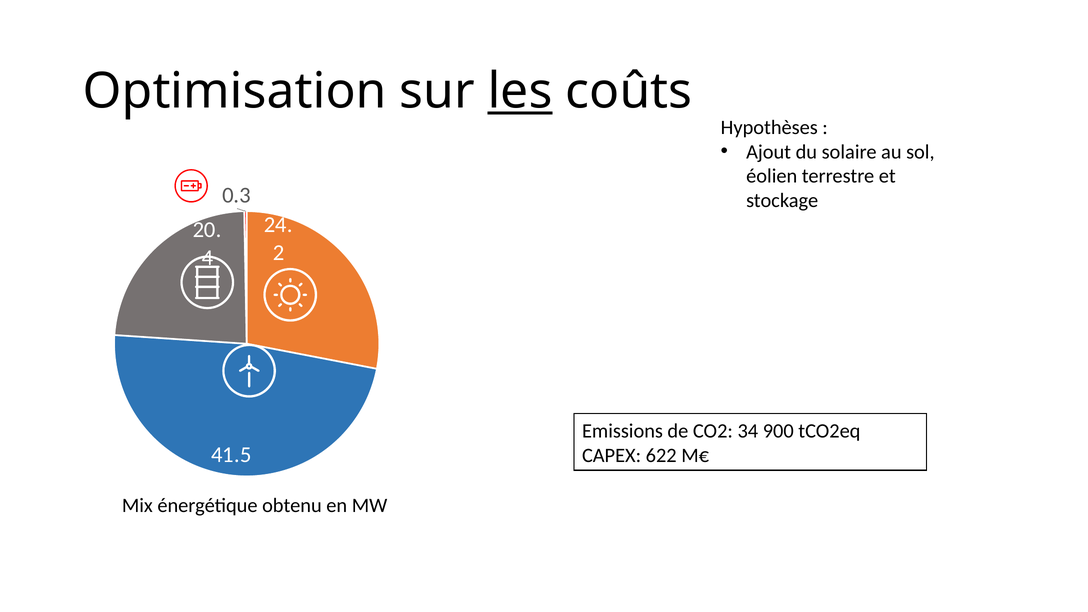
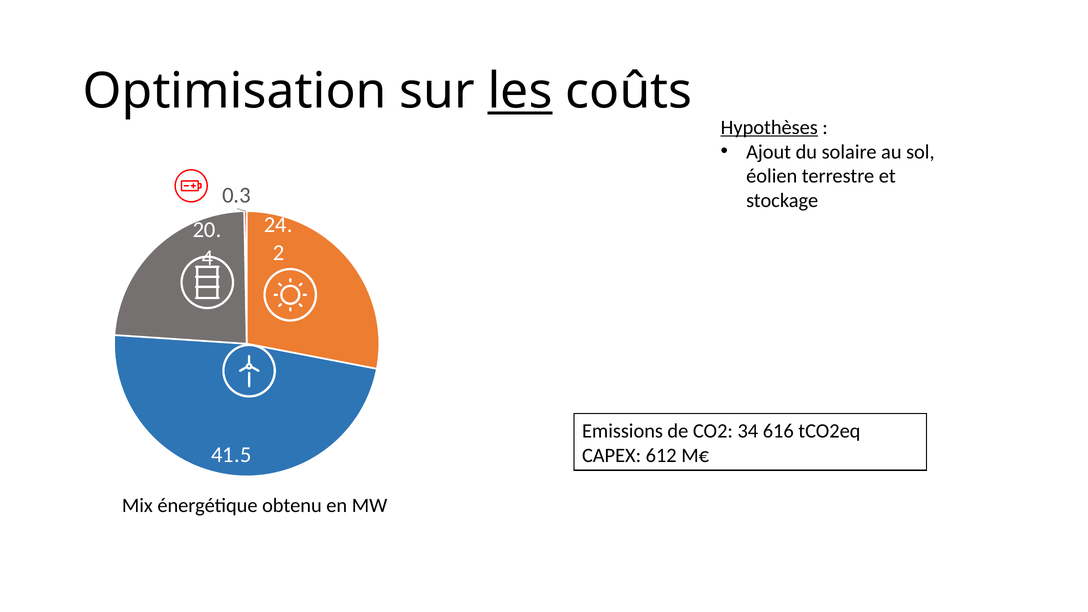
Hypothèses underline: none -> present
900: 900 -> 616
622: 622 -> 612
